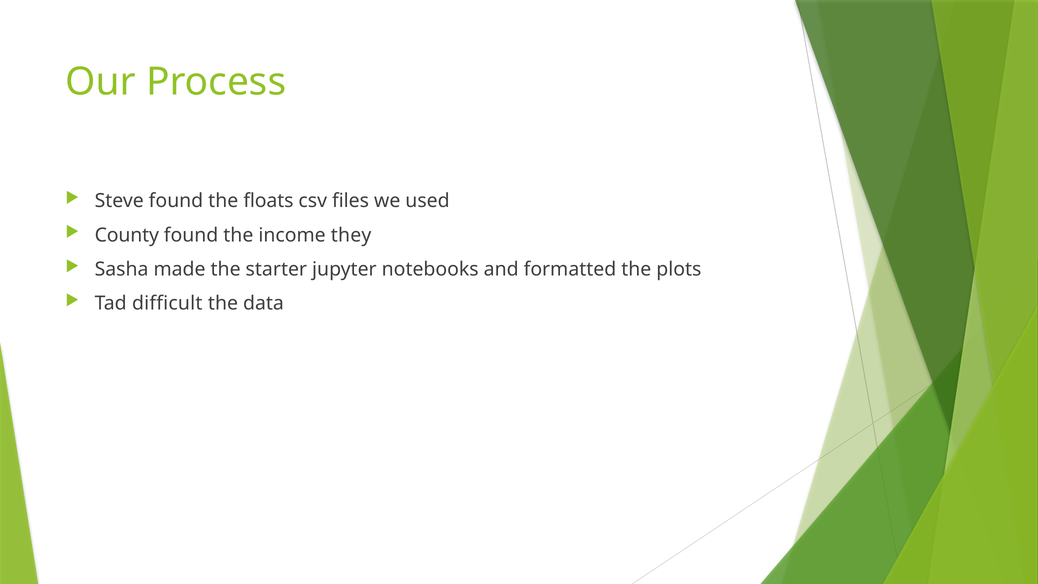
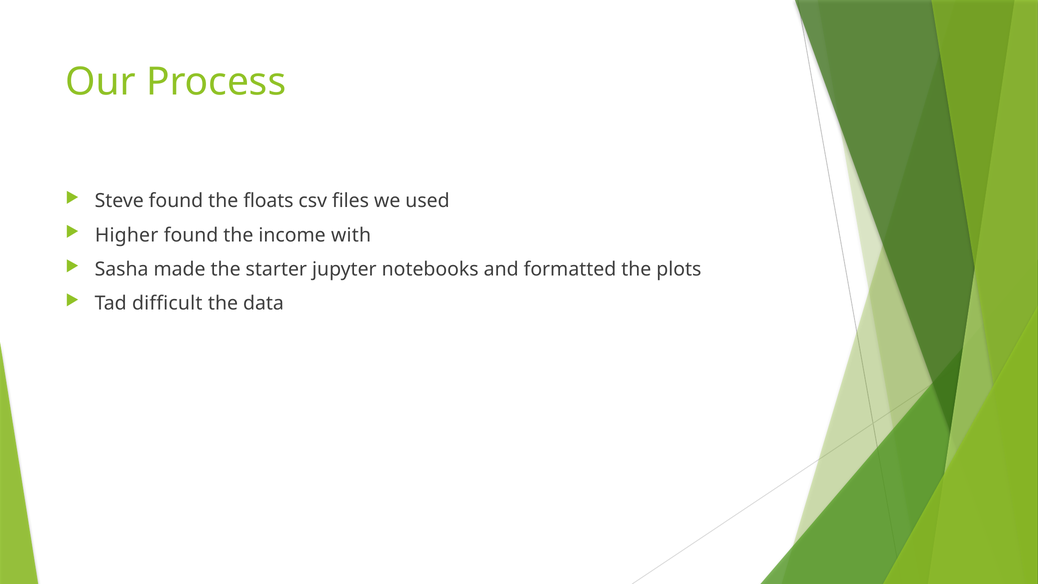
County: County -> Higher
they: they -> with
